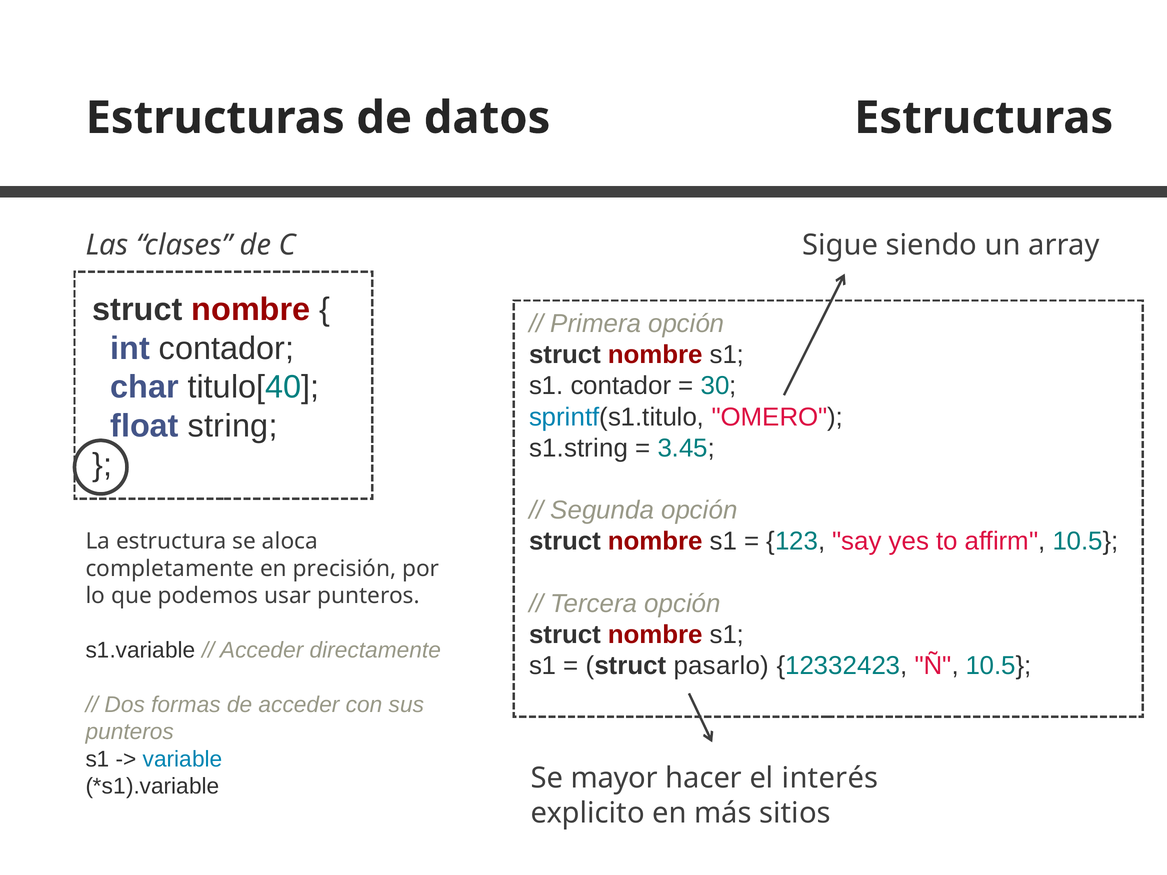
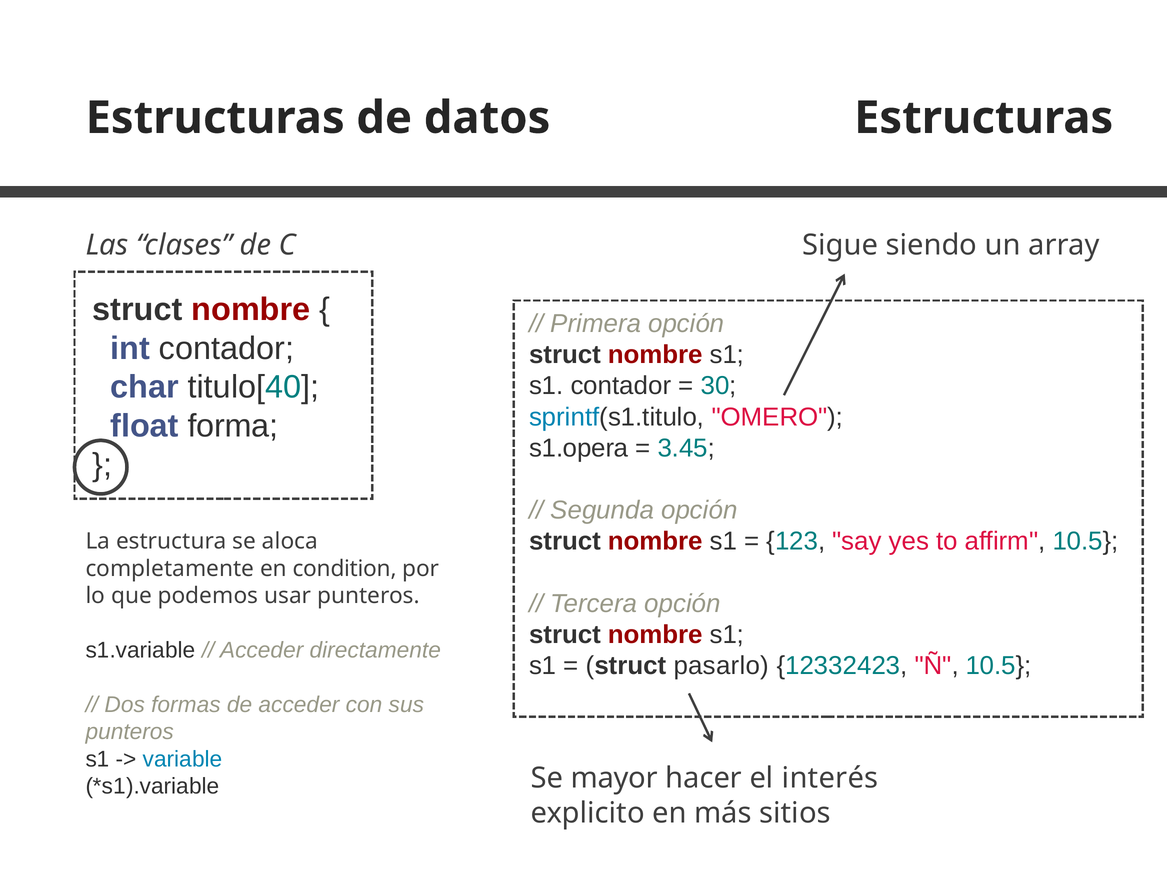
string: string -> forma
s1.string: s1.string -> s1.opera
precisión: precisión -> condition
